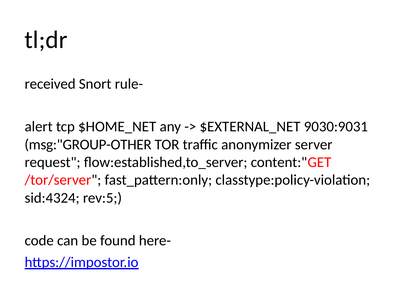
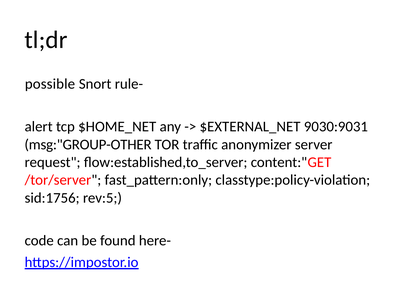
received: received -> possible
sid:4324: sid:4324 -> sid:1756
